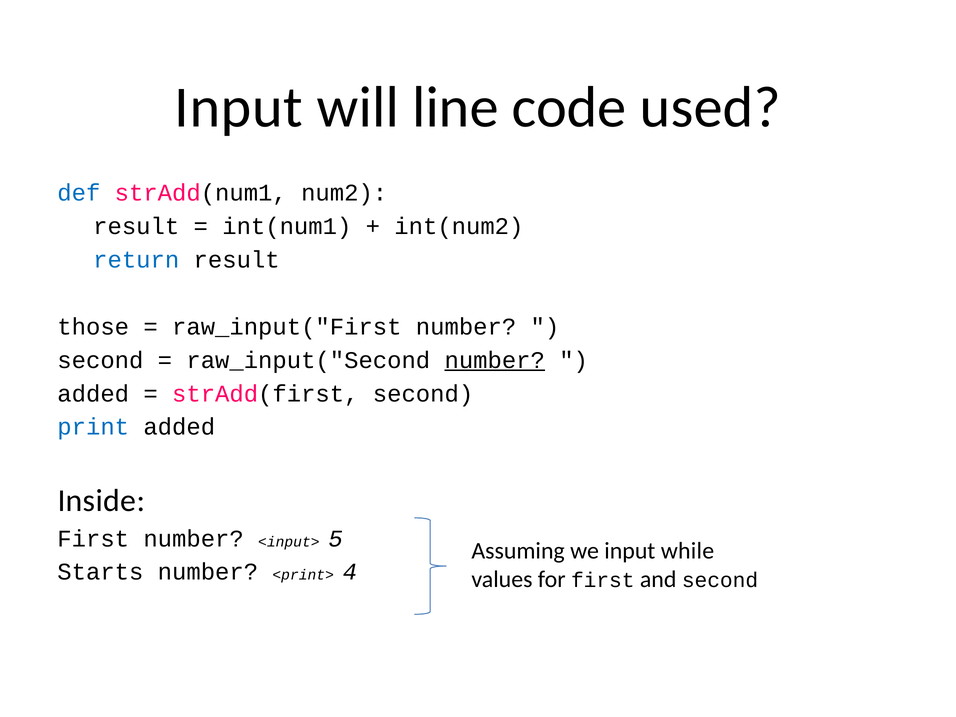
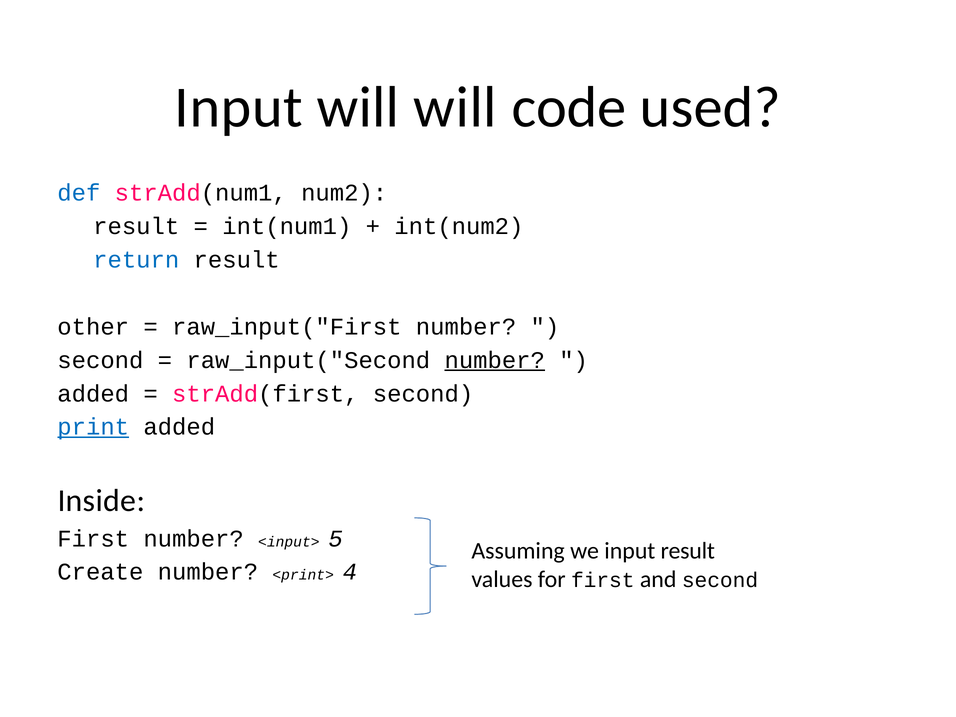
will line: line -> will
those: those -> other
print underline: none -> present
input while: while -> result
Starts: Starts -> Create
